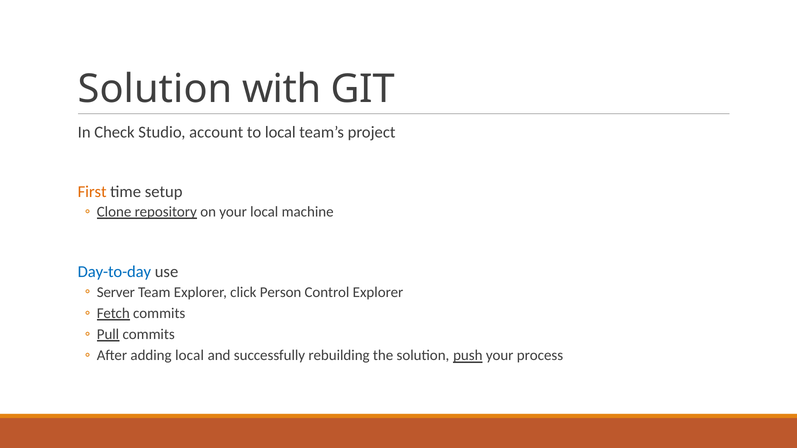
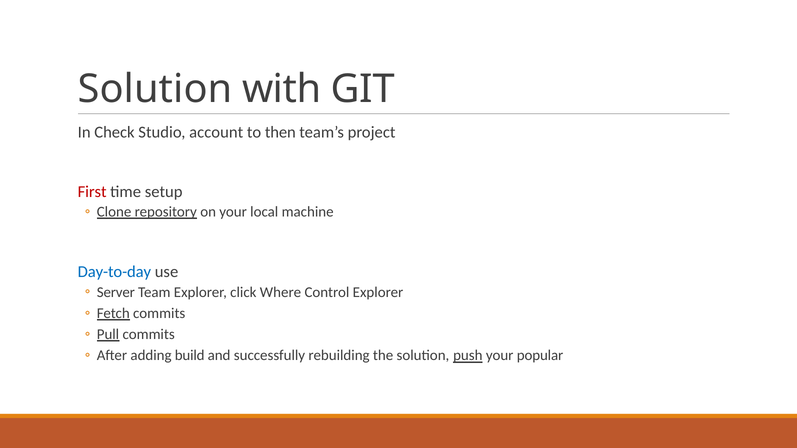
to local: local -> then
First colour: orange -> red
Person: Person -> Where
adding local: local -> build
process: process -> popular
